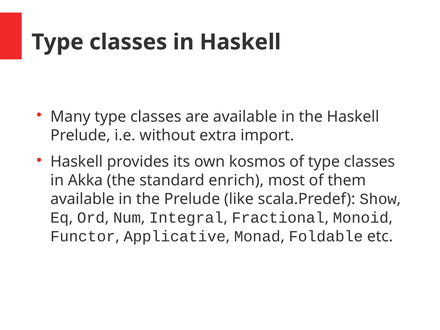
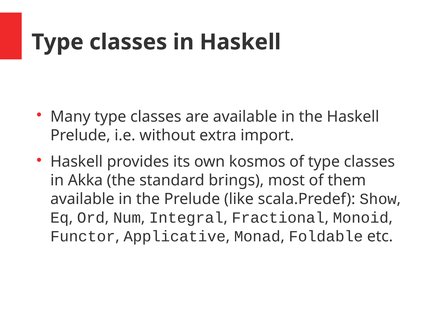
enrich: enrich -> brings
